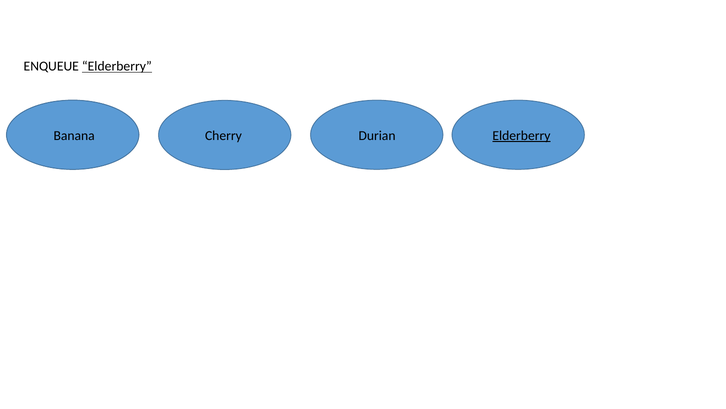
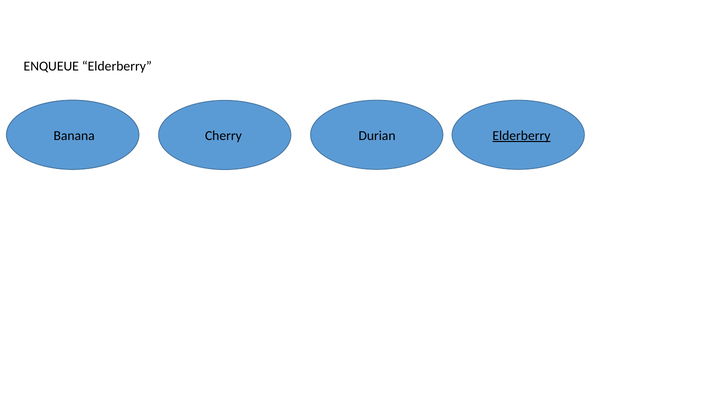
Elderberry at (117, 66) underline: present -> none
